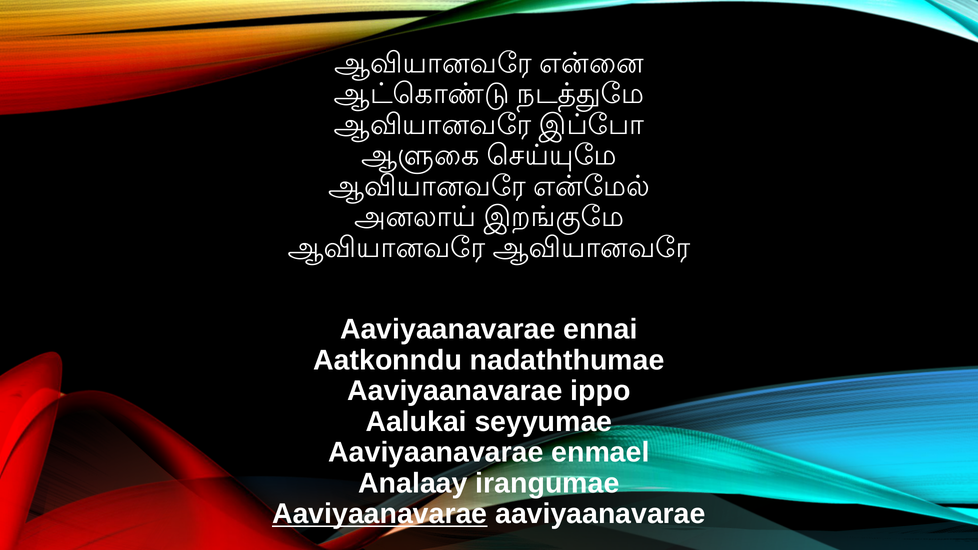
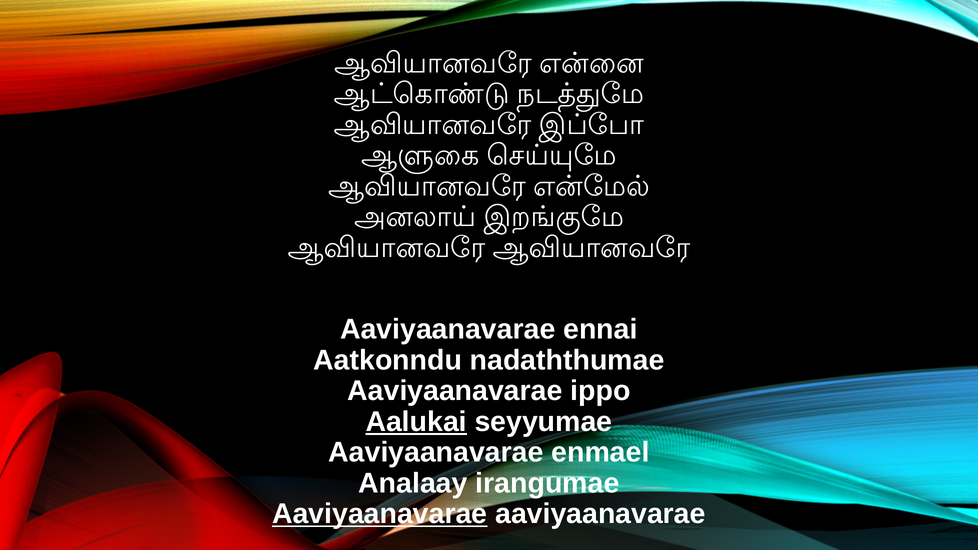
Aalukai underline: none -> present
